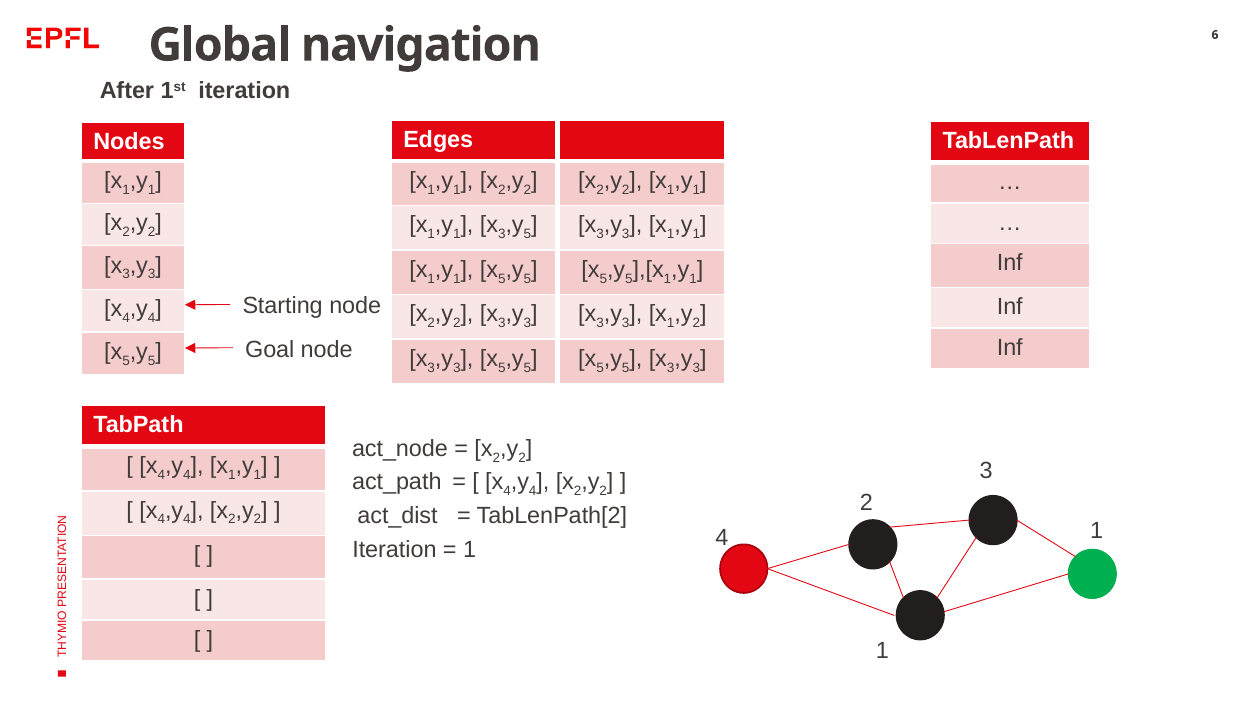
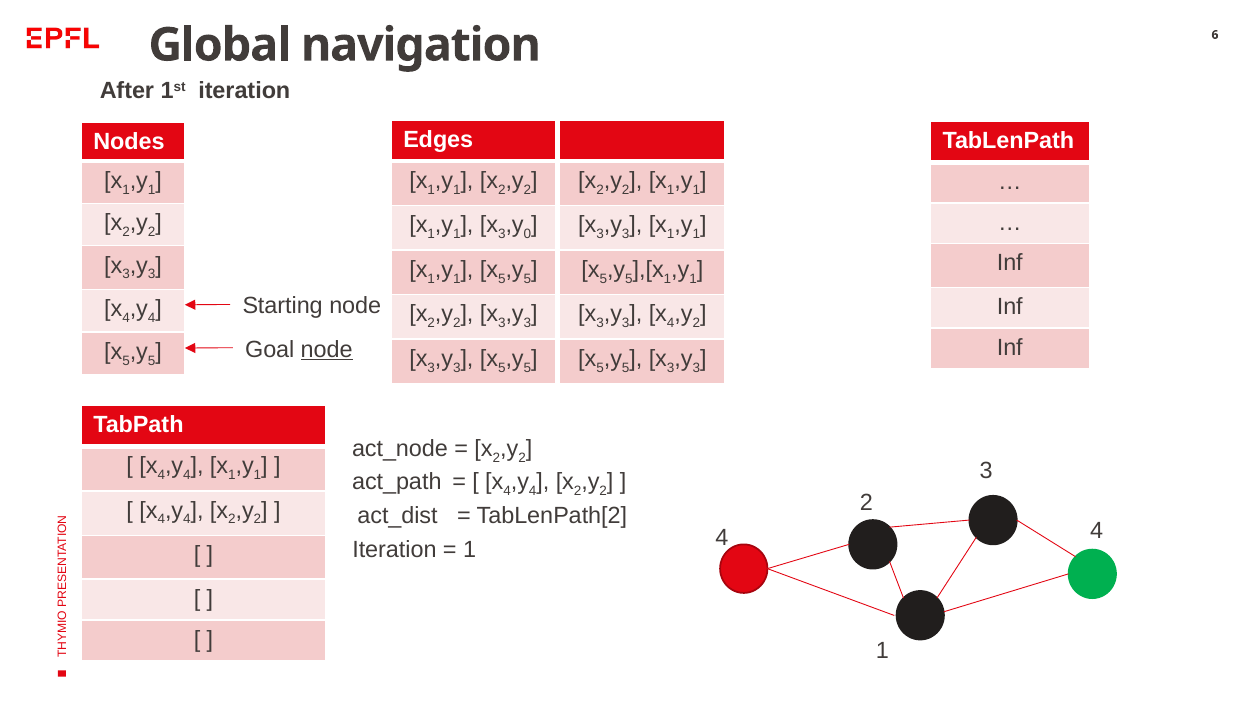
5 at (527, 234): 5 -> 0
1 at (671, 323): 1 -> 4
node at (327, 349) underline: none -> present
4 1: 1 -> 4
